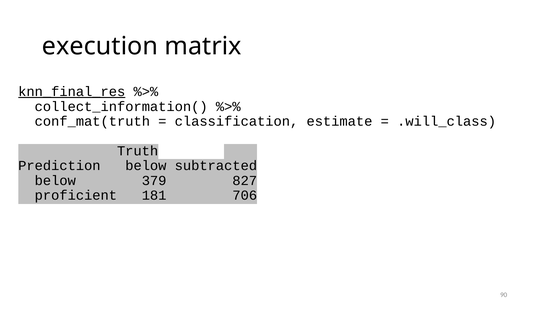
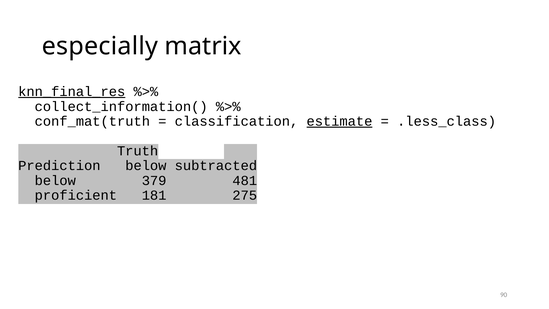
execution: execution -> especially
estimate underline: none -> present
.will_class: .will_class -> .less_class
827: 827 -> 481
706: 706 -> 275
